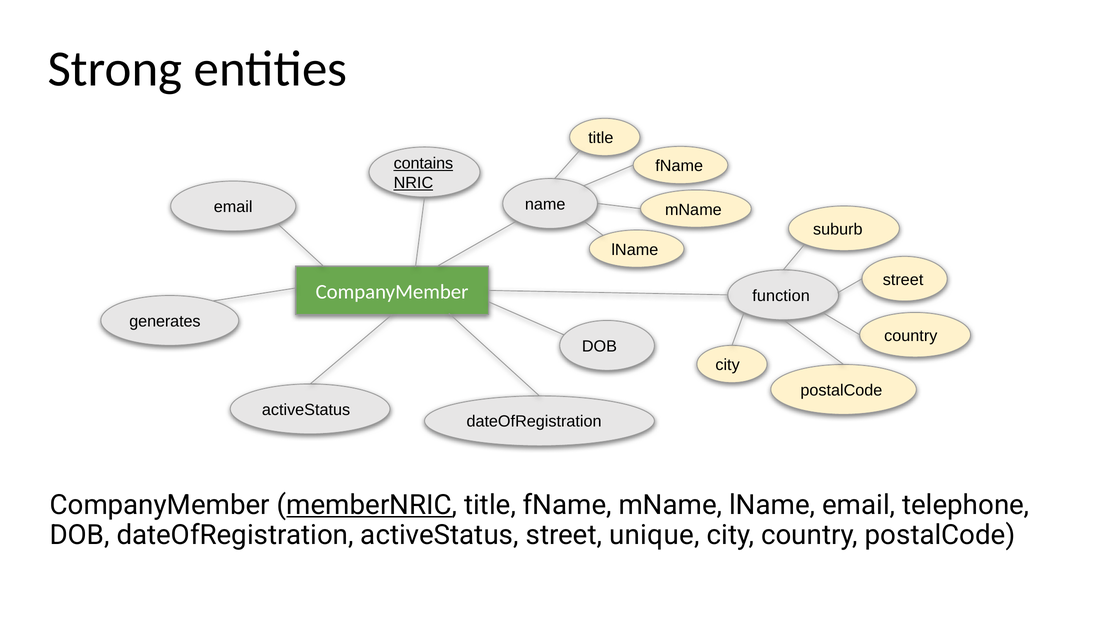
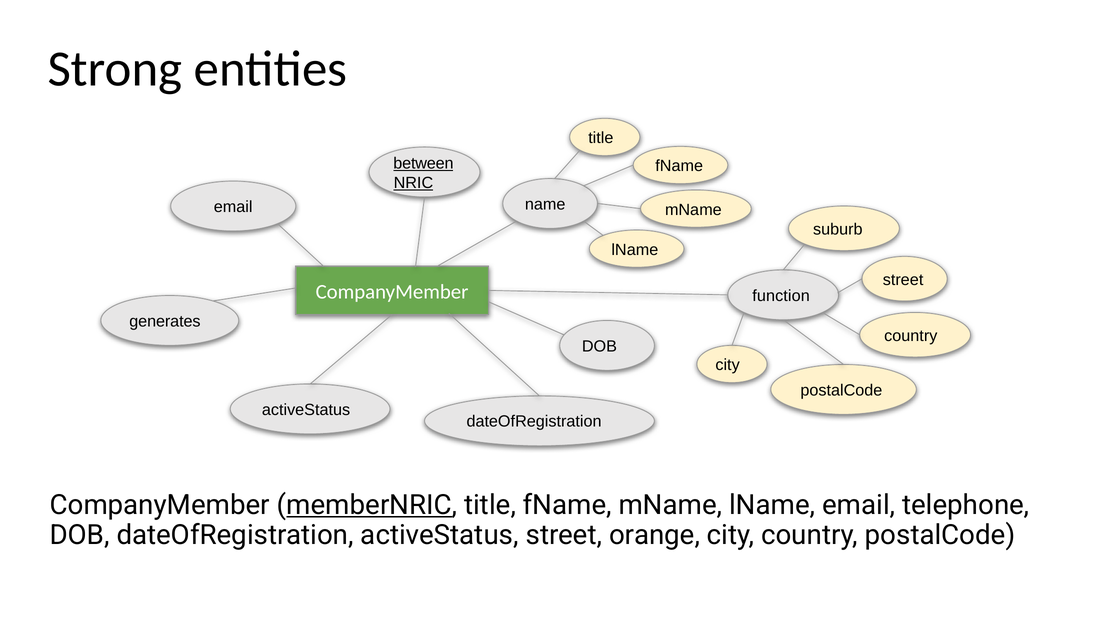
contains: contains -> between
unique: unique -> orange
